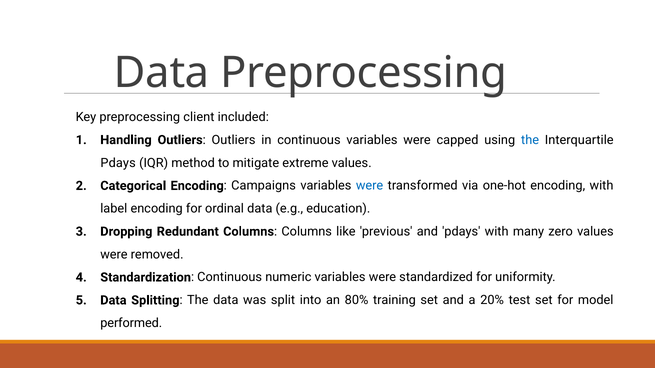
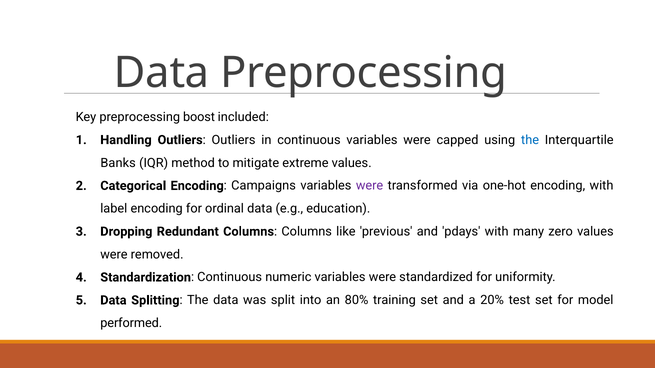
client: client -> boost
Pdays at (118, 163): Pdays -> Banks
were at (370, 186) colour: blue -> purple
